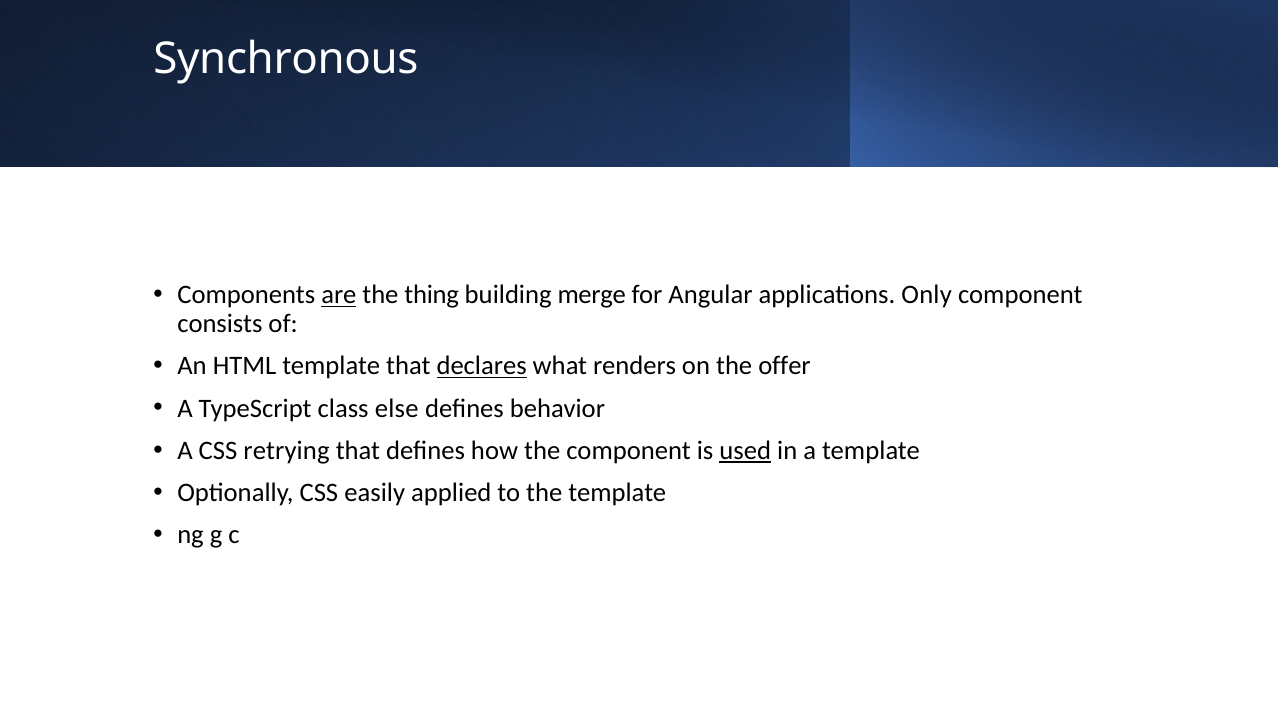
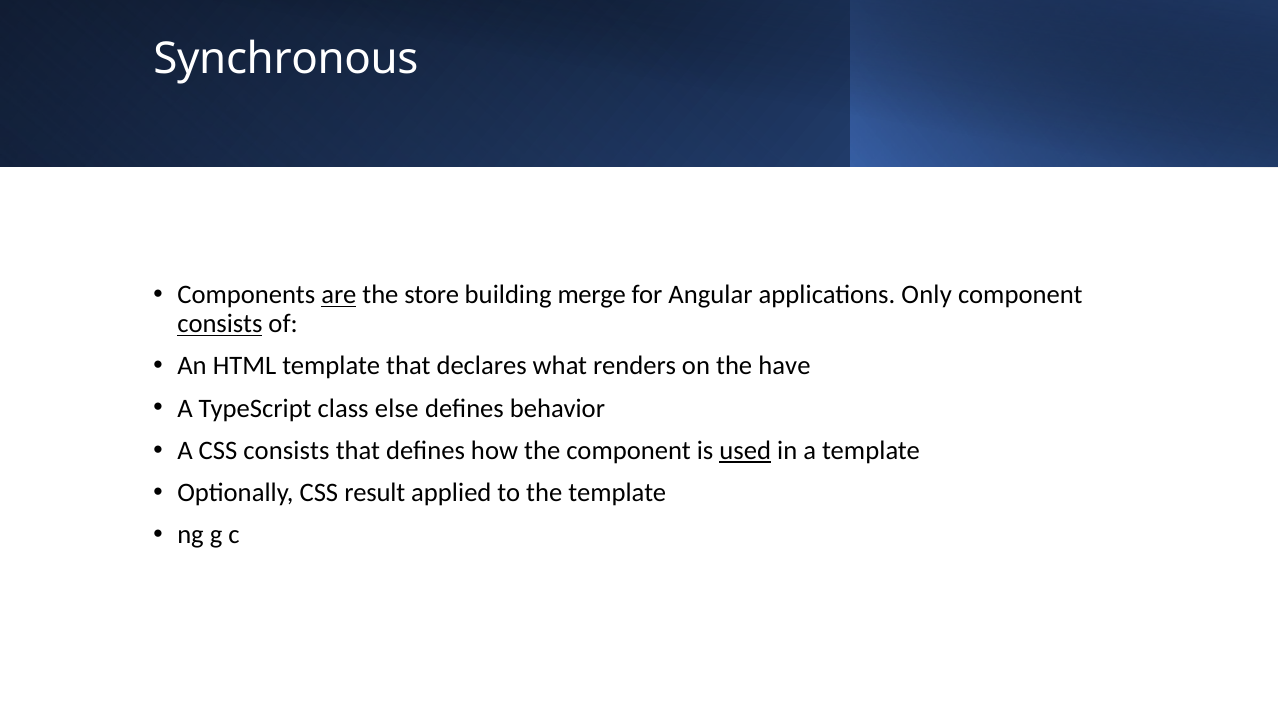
thing: thing -> store
consists at (220, 324) underline: none -> present
declares underline: present -> none
offer: offer -> have
CSS retrying: retrying -> consists
easily: easily -> result
